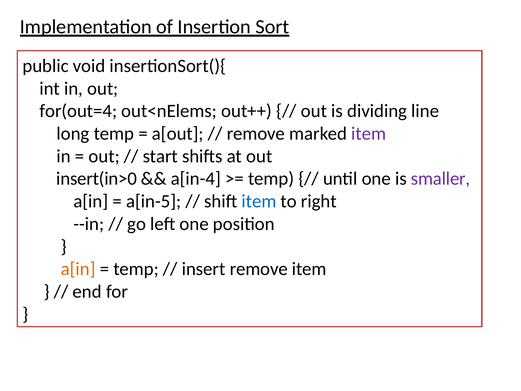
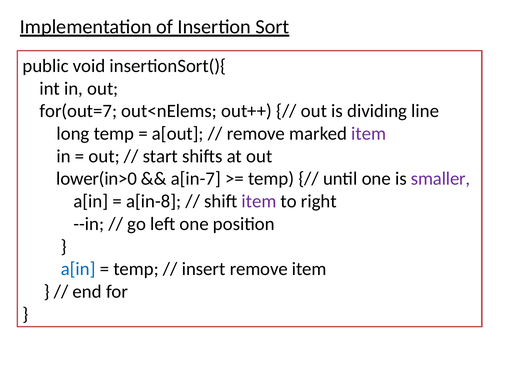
for(out=4: for(out=4 -> for(out=7
insert(in>0: insert(in>0 -> lower(in>0
a[in-4: a[in-4 -> a[in-7
a[in-5: a[in-5 -> a[in-8
item at (259, 201) colour: blue -> purple
a[in at (78, 269) colour: orange -> blue
